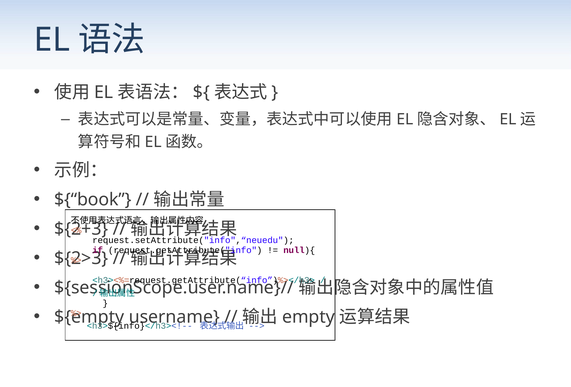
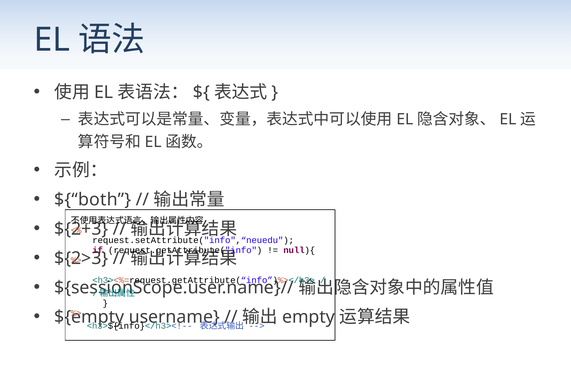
${“book: ${“book -> ${“both
